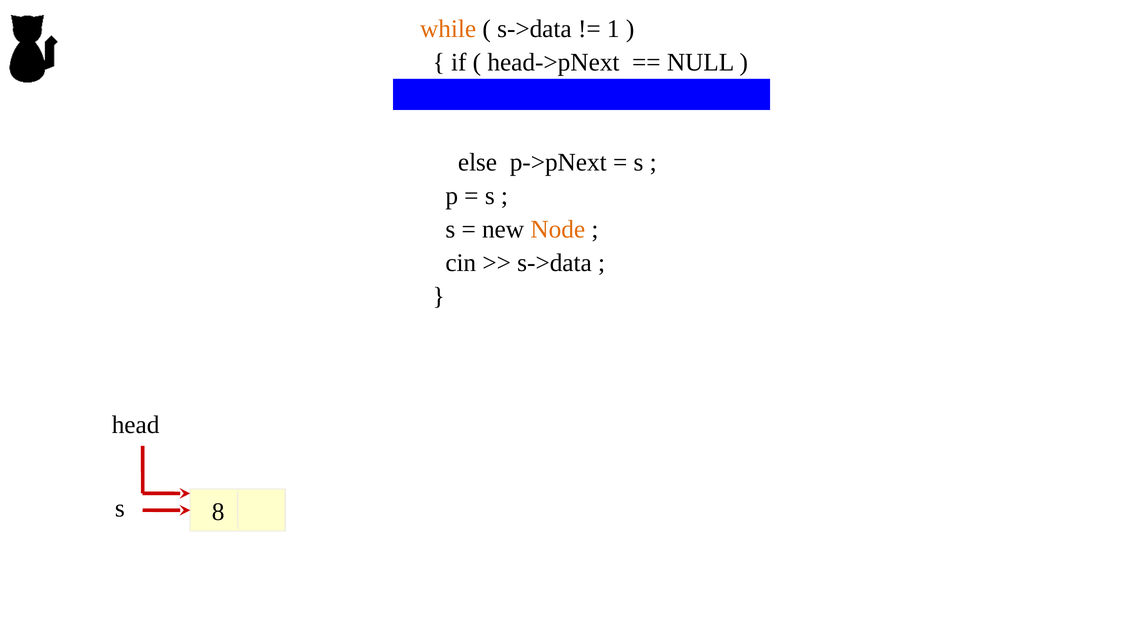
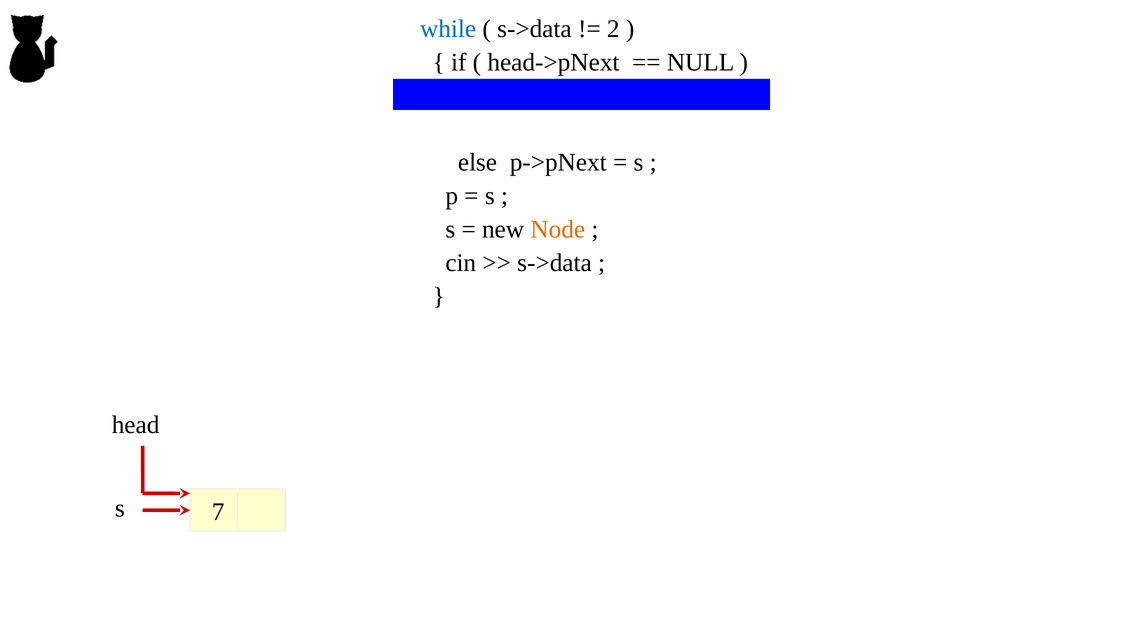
while colour: orange -> blue
1: 1 -> 2
8: 8 -> 7
